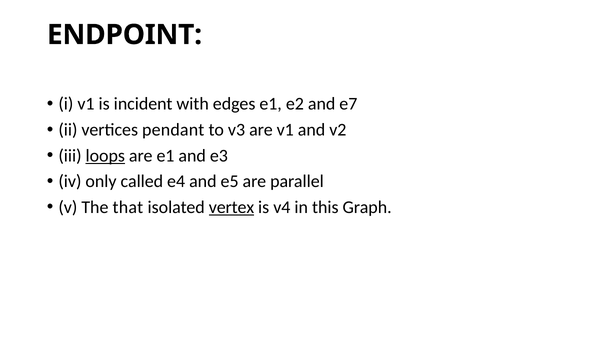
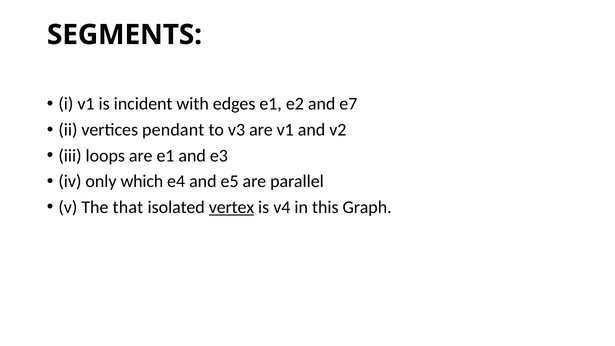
ENDPOINT: ENDPOINT -> SEGMENTS
loops underline: present -> none
called: called -> which
